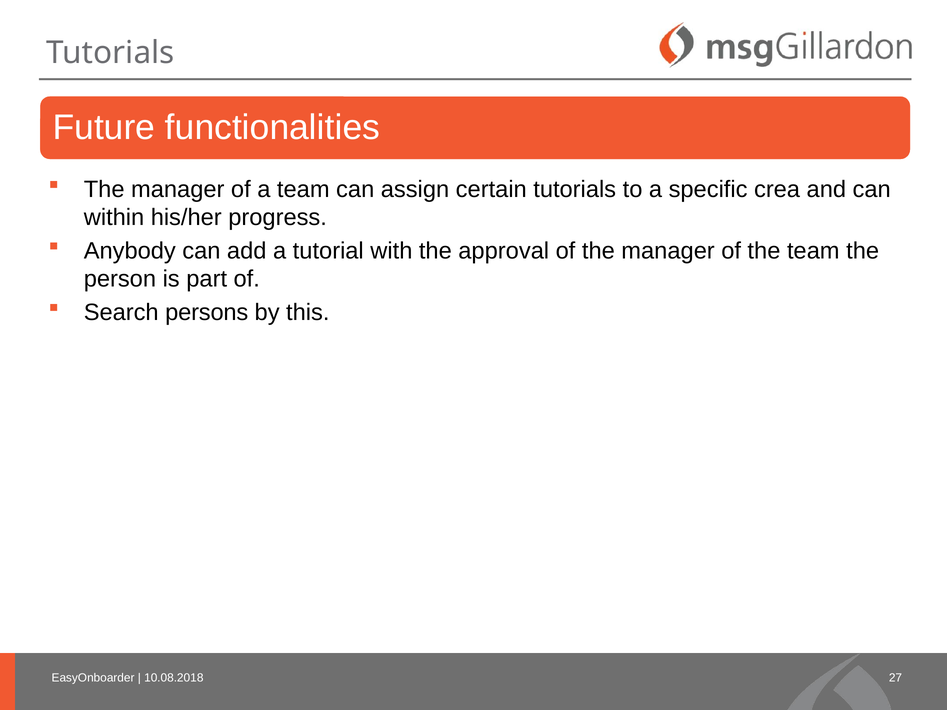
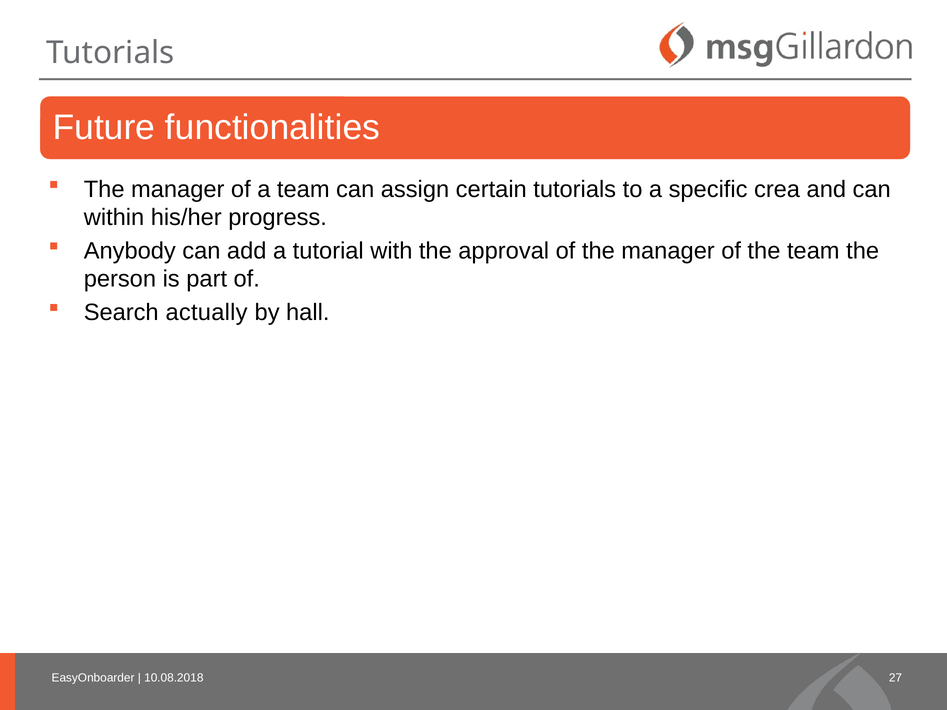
persons: persons -> actually
this: this -> hall
